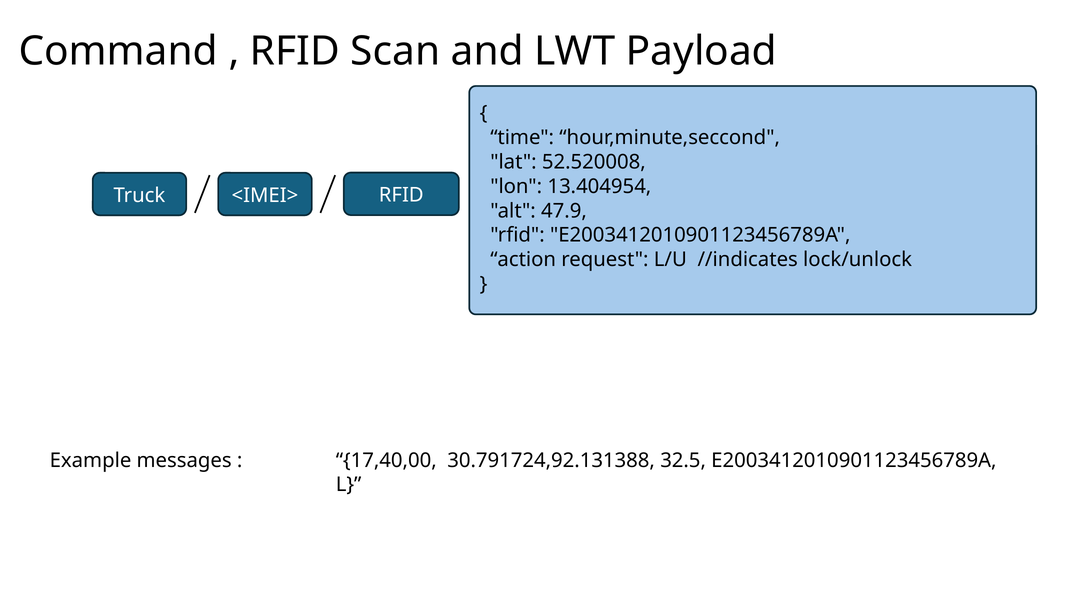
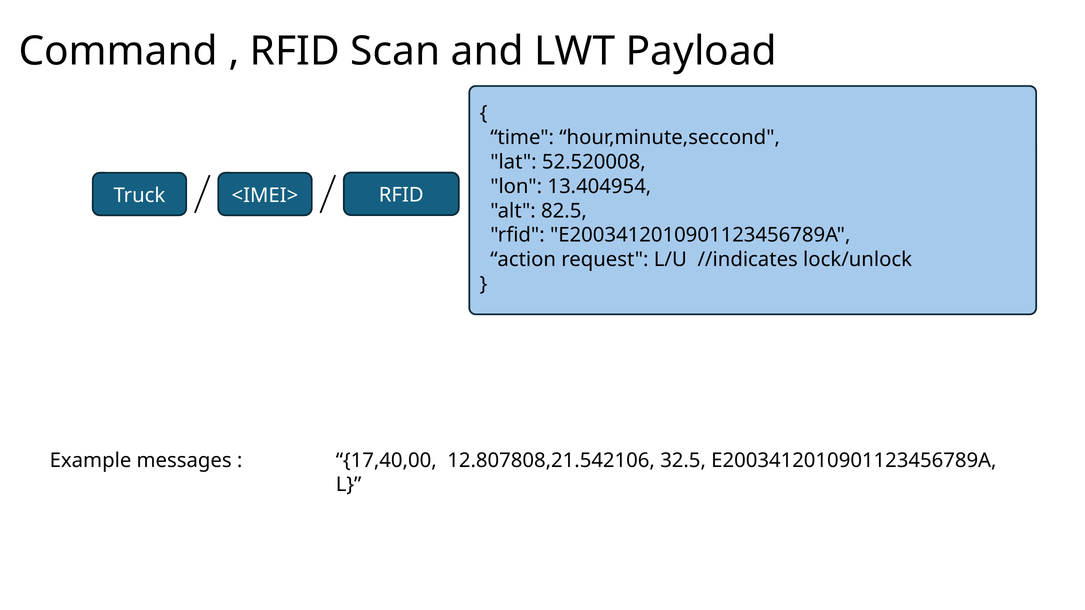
47.9: 47.9 -> 82.5
30.791724,92.131388: 30.791724,92.131388 -> 12.807808,21.542106
